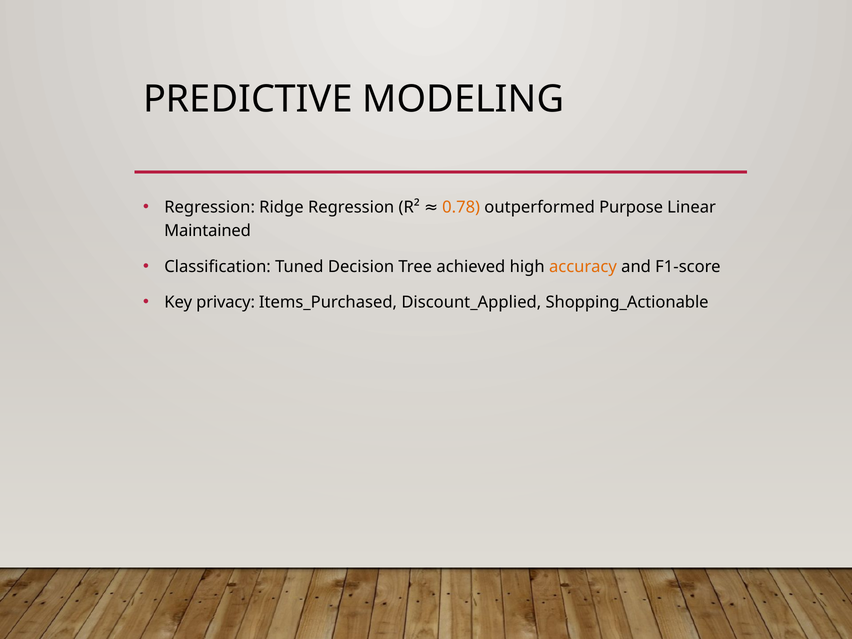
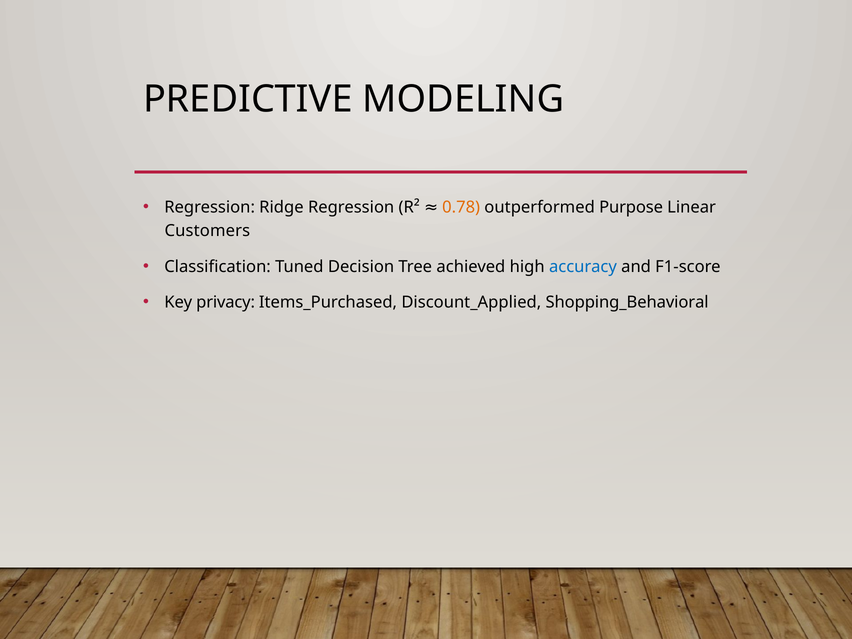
Maintained: Maintained -> Customers
accuracy colour: orange -> blue
Shopping_Actionable: Shopping_Actionable -> Shopping_Behavioral
